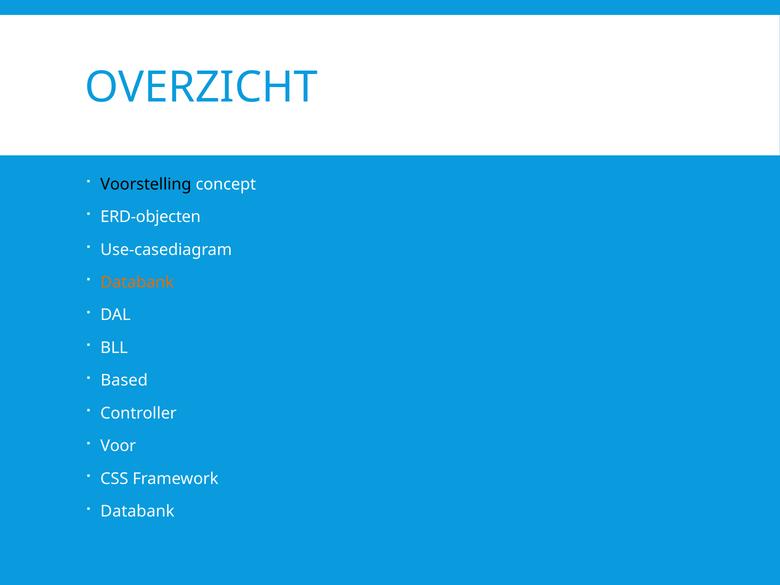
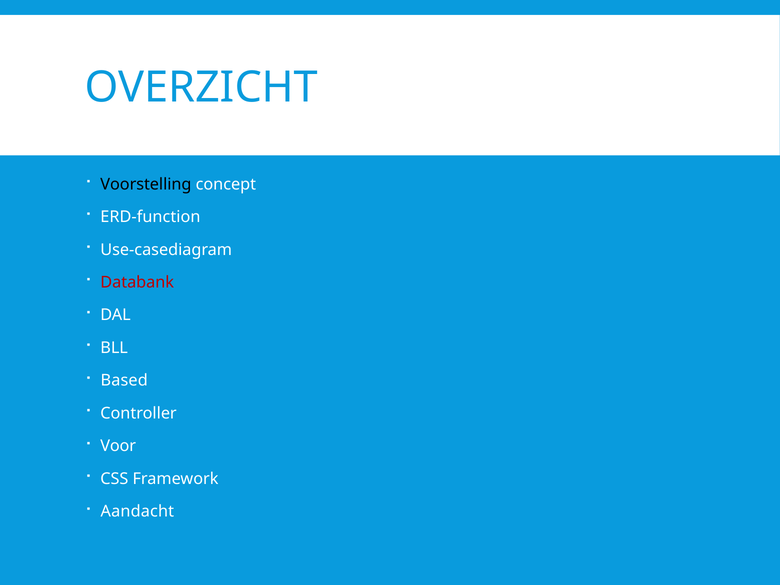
ERD-objecten: ERD-objecten -> ERD-function
Databank at (137, 282) colour: orange -> red
Databank at (137, 512): Databank -> Aandacht
